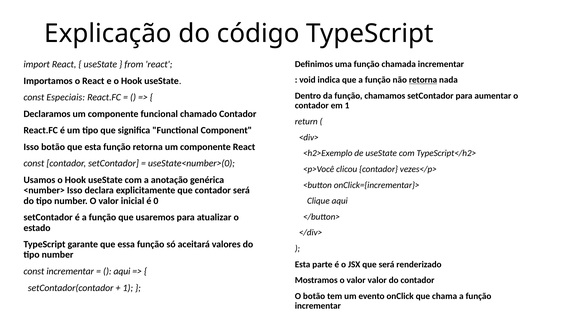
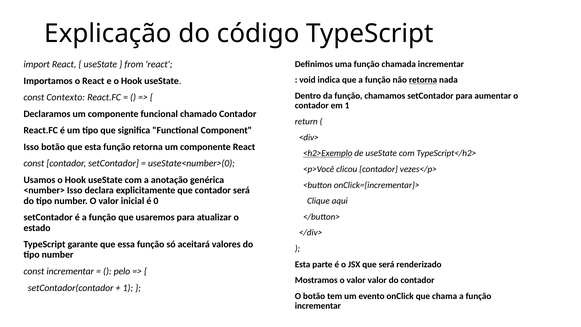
Especiais: Especiais -> Contexto
<h2>Exemplo underline: none -> present
aqui at (122, 271): aqui -> pelo
